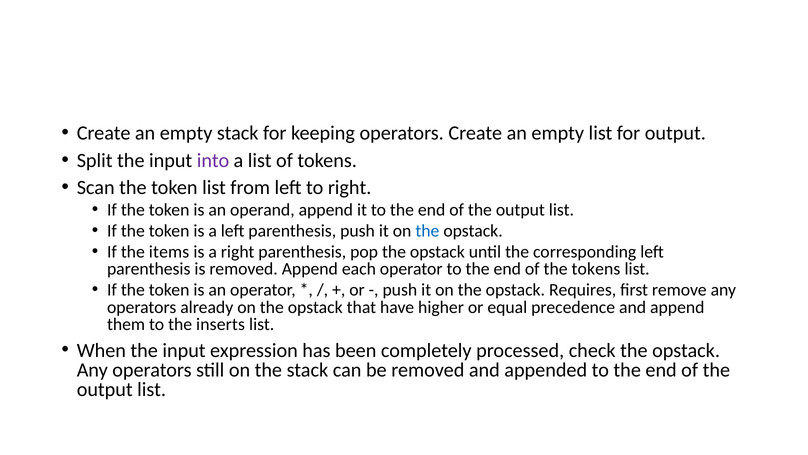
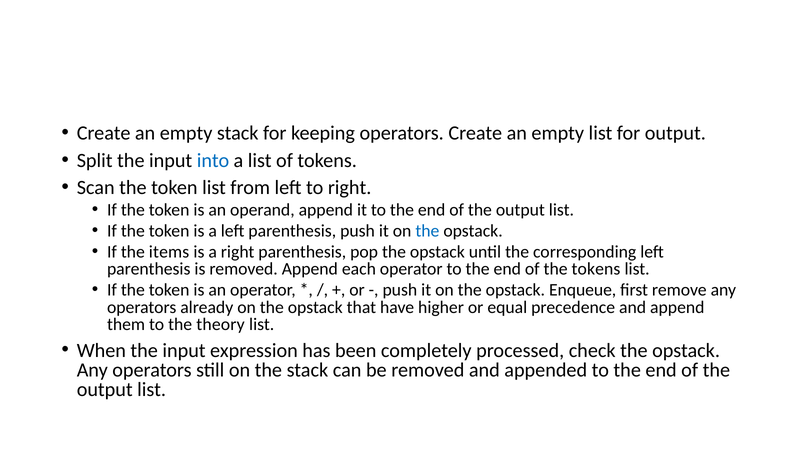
into colour: purple -> blue
Requires: Requires -> Enqueue
inserts: inserts -> theory
